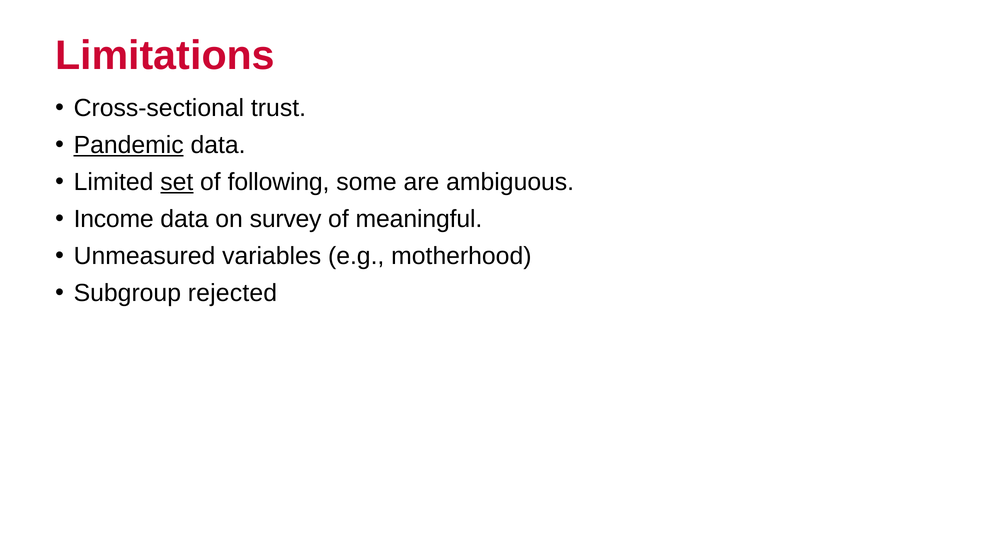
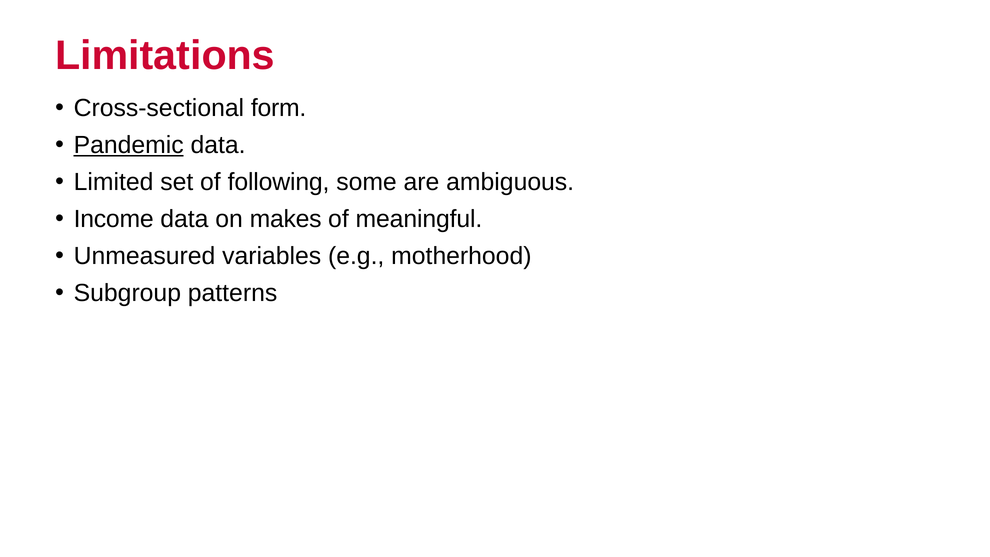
trust: trust -> form
set underline: present -> none
survey: survey -> makes
rejected: rejected -> patterns
